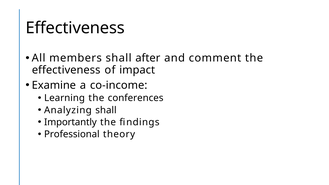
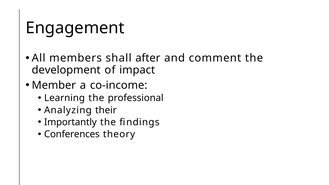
Effectiveness at (75, 28): Effectiveness -> Engagement
effectiveness at (66, 70): effectiveness -> development
Examine: Examine -> Member
conferences: conferences -> professional
Analyzing shall: shall -> their
Professional: Professional -> Conferences
